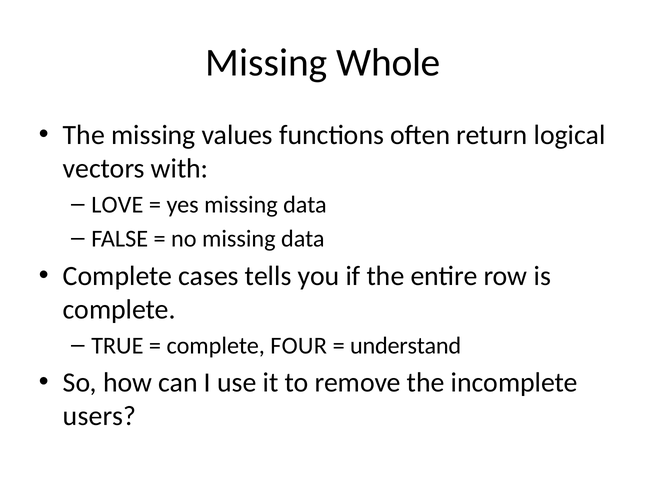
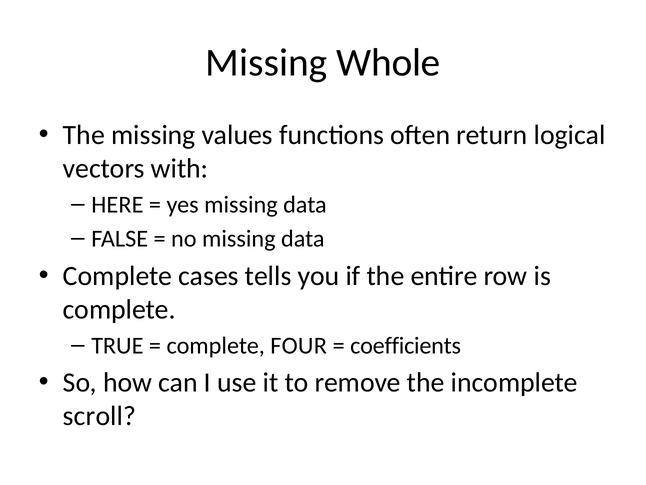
LOVE: LOVE -> HERE
understand: understand -> coefficients
users: users -> scroll
